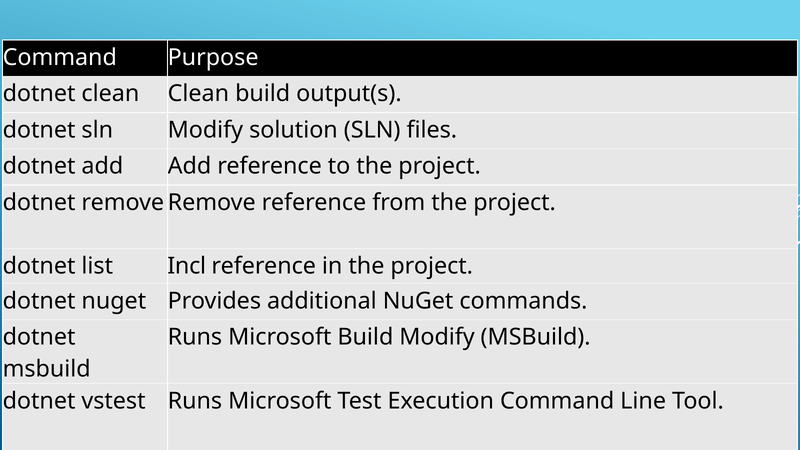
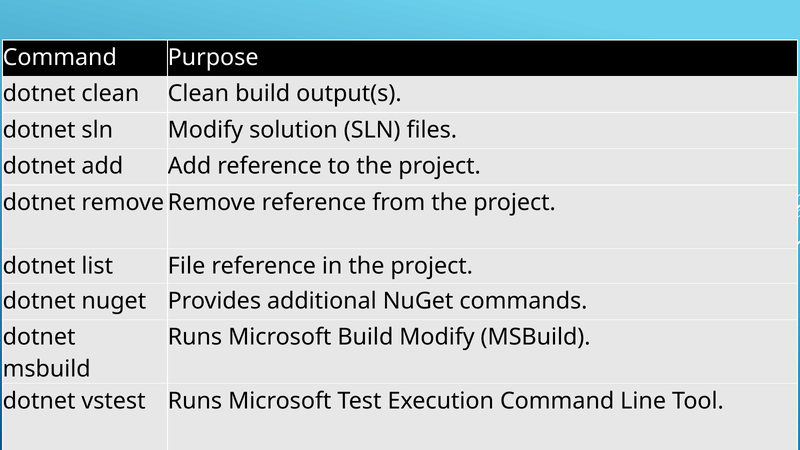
Incl: Incl -> File
